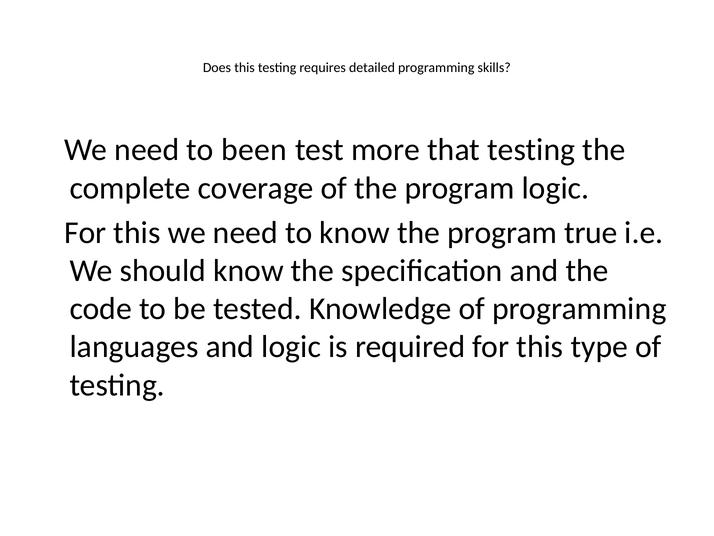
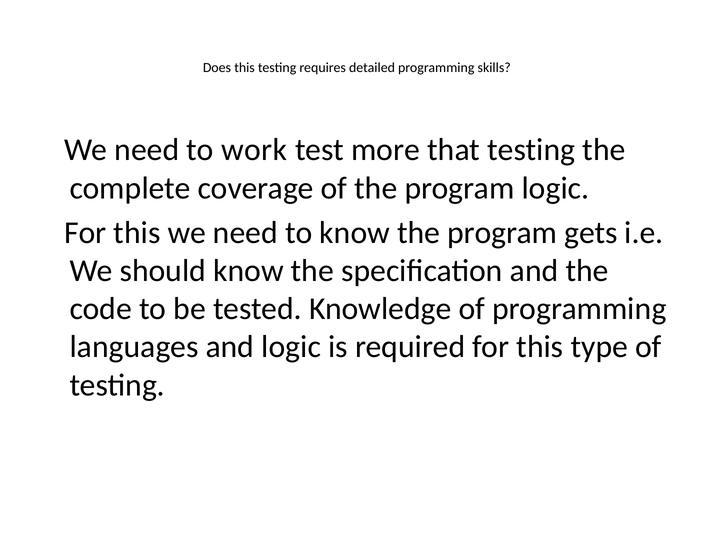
been: been -> work
true: true -> gets
